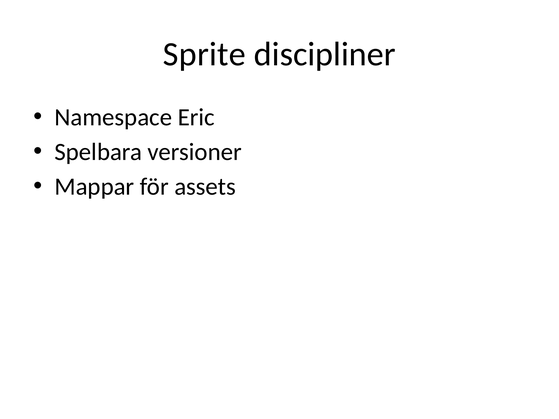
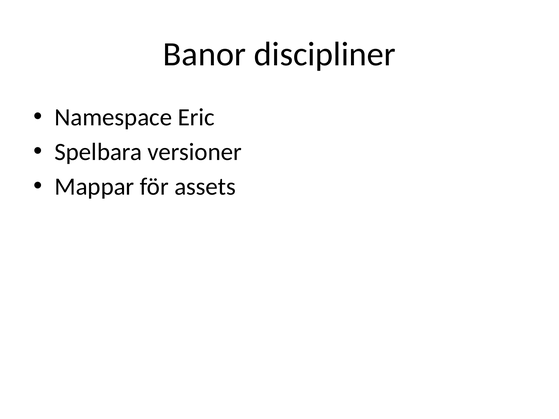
Sprite: Sprite -> Banor
